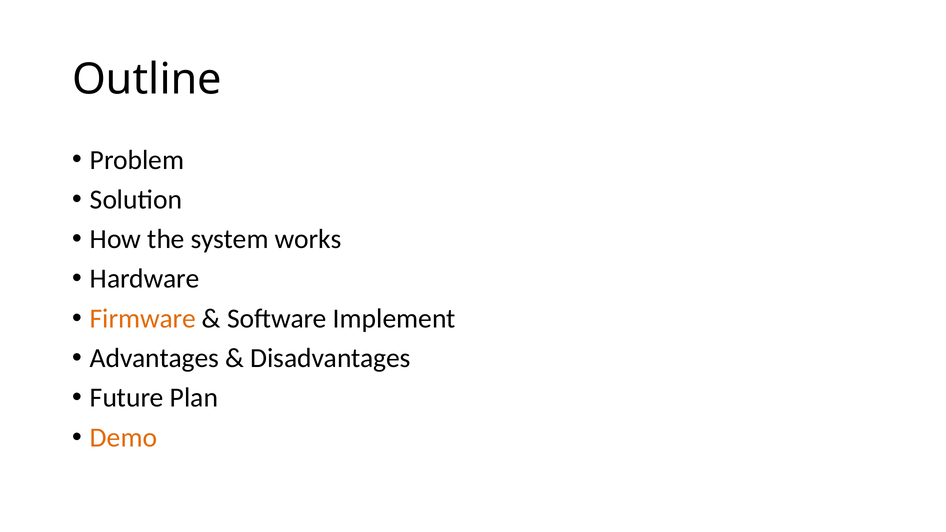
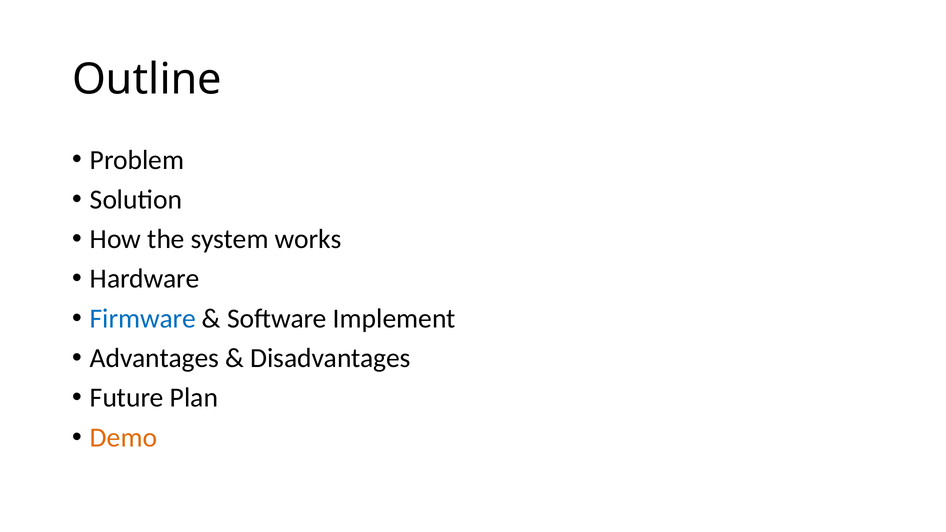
Firmware colour: orange -> blue
